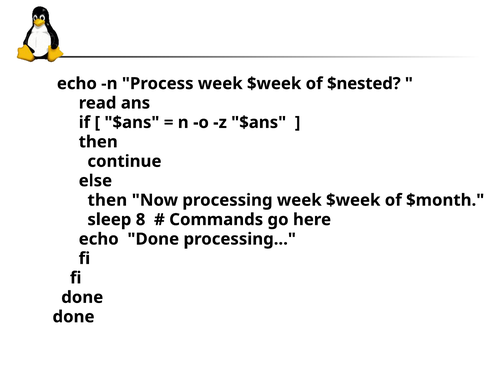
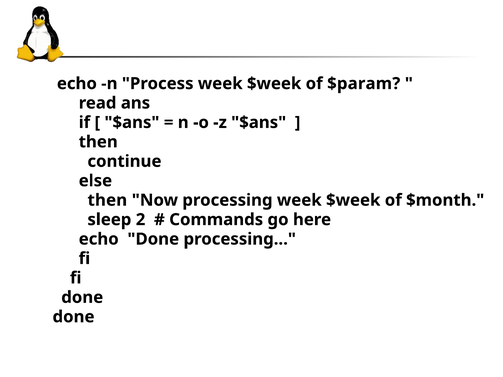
$nested: $nested -> $param
8: 8 -> 2
